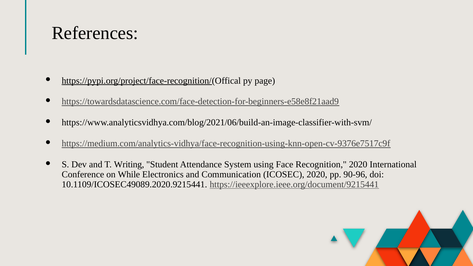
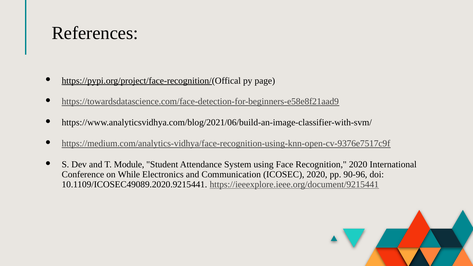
Writing: Writing -> Module
